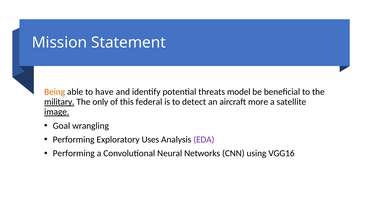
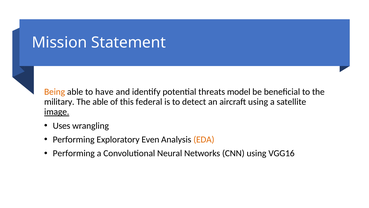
military underline: present -> none
The only: only -> able
aircraft more: more -> using
Goal: Goal -> Uses
Uses: Uses -> Even
EDA colour: purple -> orange
